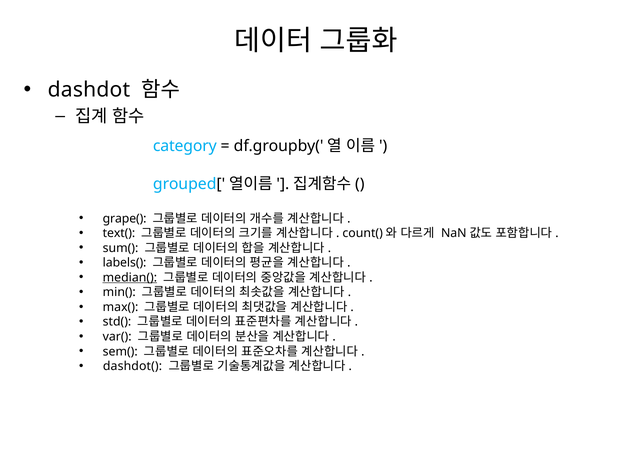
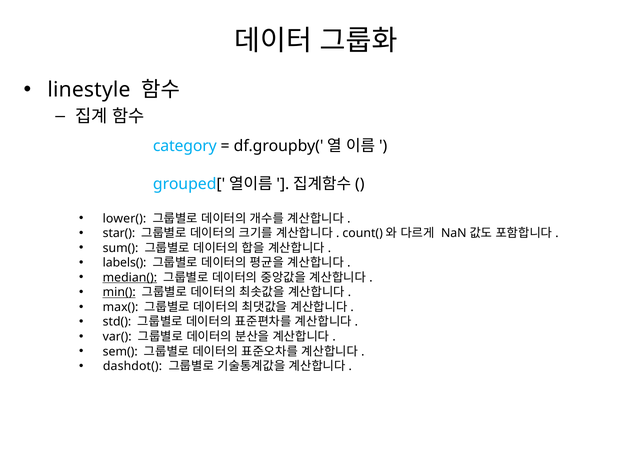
dashdot: dashdot -> linestyle
grape(: grape( -> lower(
text(: text( -> star(
min( underline: none -> present
